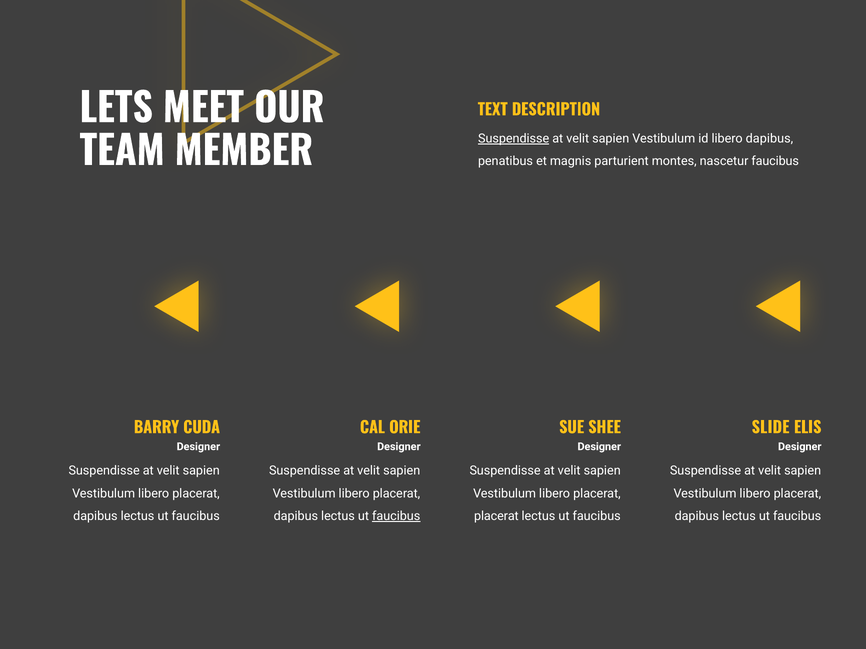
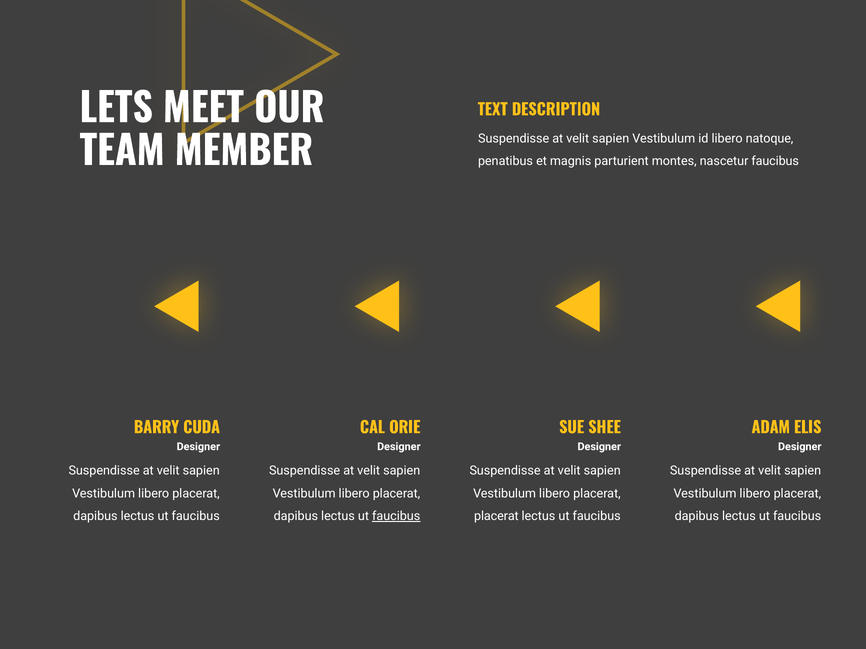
Suspendisse at (514, 139) underline: present -> none
libero dapibus: dapibus -> natoque
SLIDE: SLIDE -> ADAM
